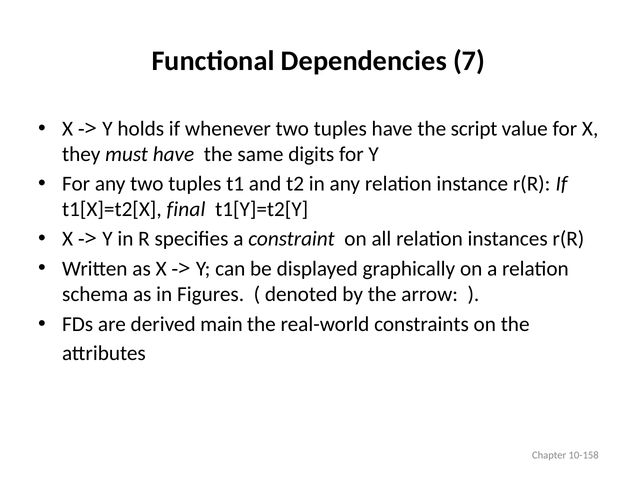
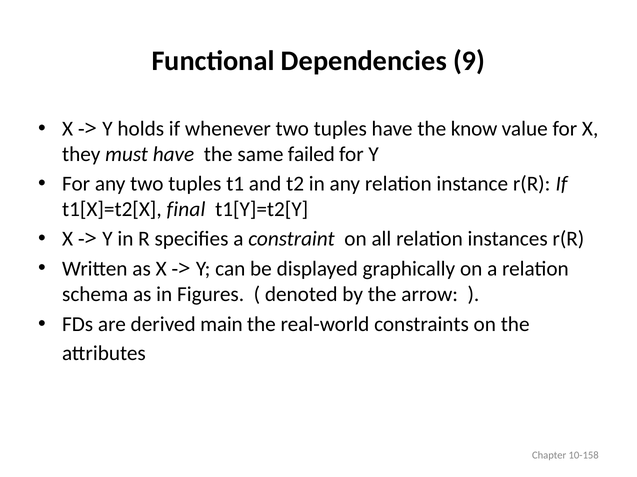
7: 7 -> 9
script: script -> know
digits: digits -> failed
